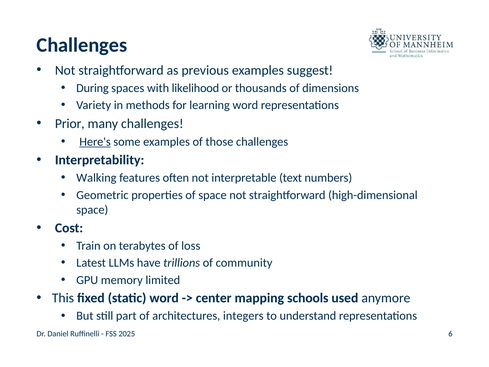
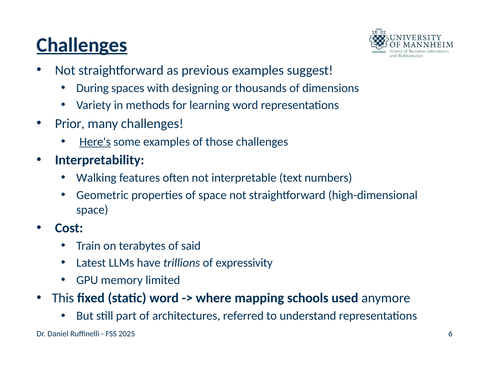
Challenges at (82, 45) underline: none -> present
likelihood: likelihood -> designing
loss: loss -> said
community: community -> expressivity
center: center -> where
integers: integers -> referred
